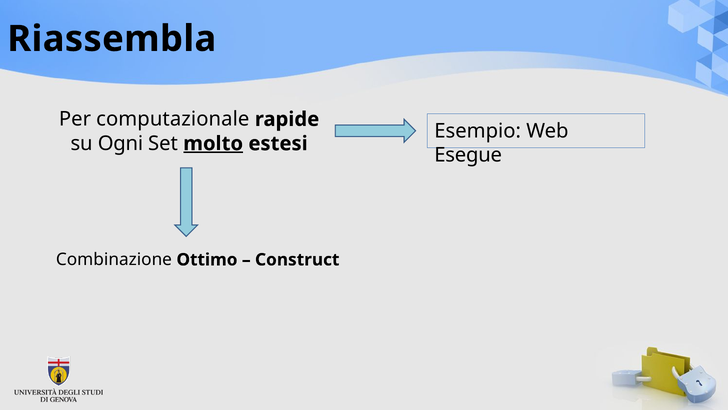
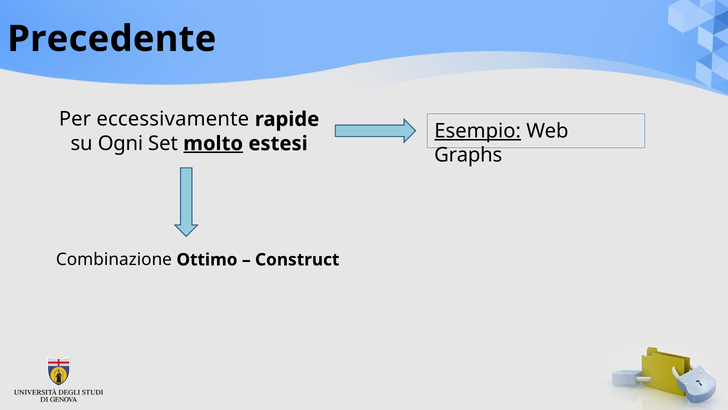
Riassembla: Riassembla -> Precedente
computazionale: computazionale -> eccessivamente
Esempio underline: none -> present
Esegue: Esegue -> Graphs
